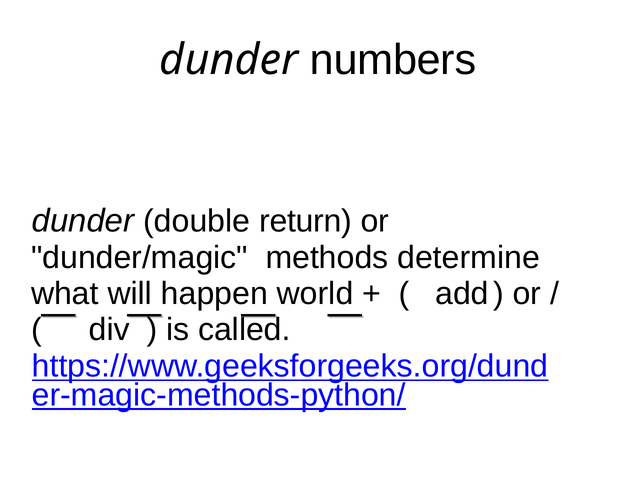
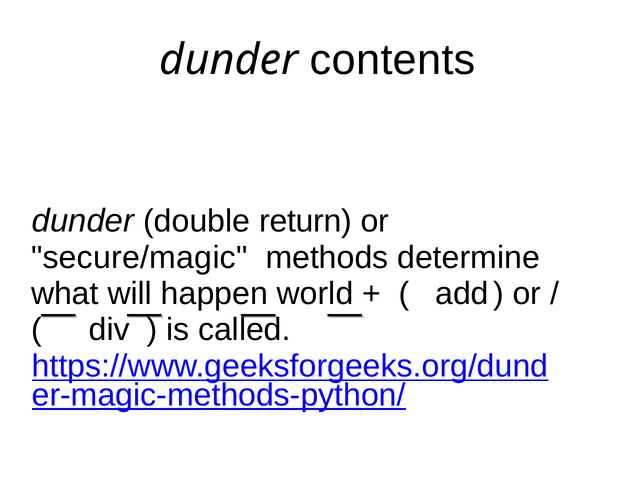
numbers: numbers -> contents
dunder/magic: dunder/magic -> secure/magic
